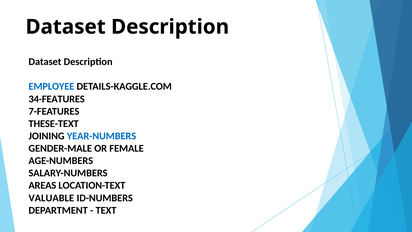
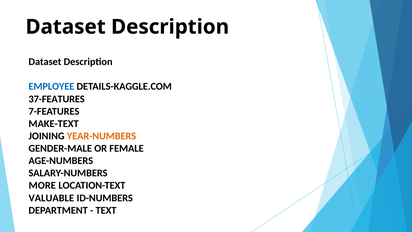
34-FEATURES: 34-FEATURES -> 37-FEATURES
THESE-TEXT: THESE-TEXT -> MAKE-TEXT
YEAR-NUMBERS colour: blue -> orange
AREAS: AREAS -> MORE
